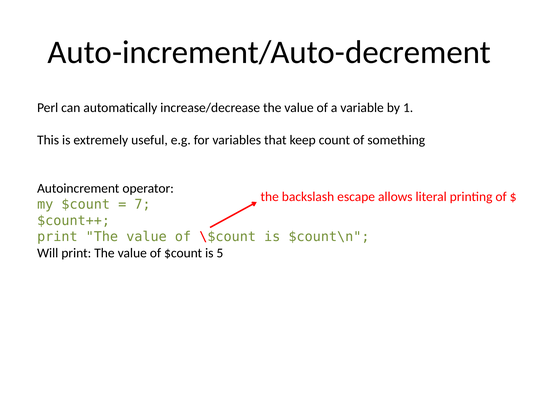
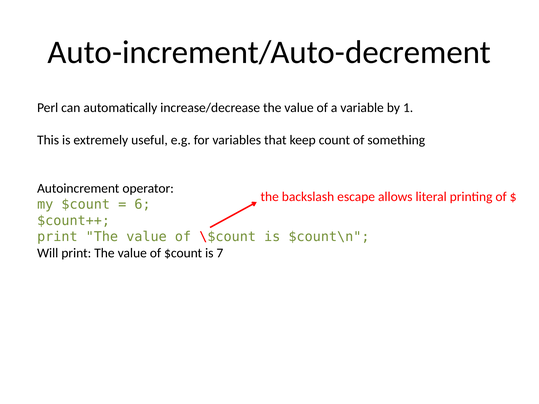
7: 7 -> 6
5: 5 -> 7
